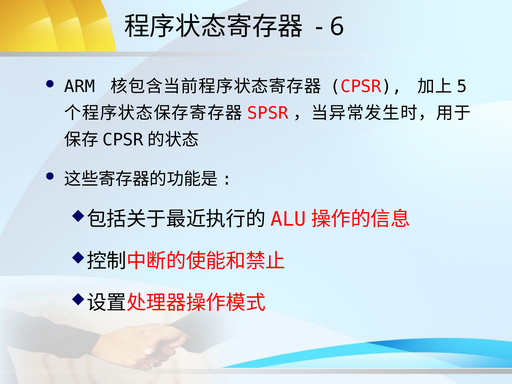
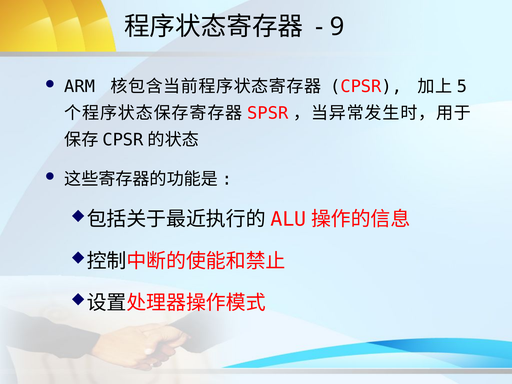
6: 6 -> 9
